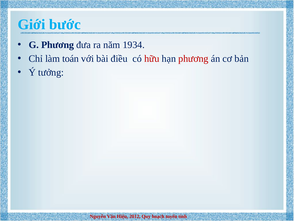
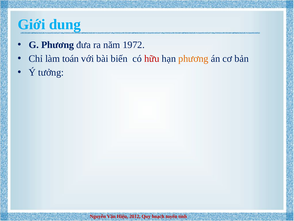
bước: bước -> dung
1934: 1934 -> 1972
điều: điều -> biến
phương at (193, 59) colour: red -> orange
